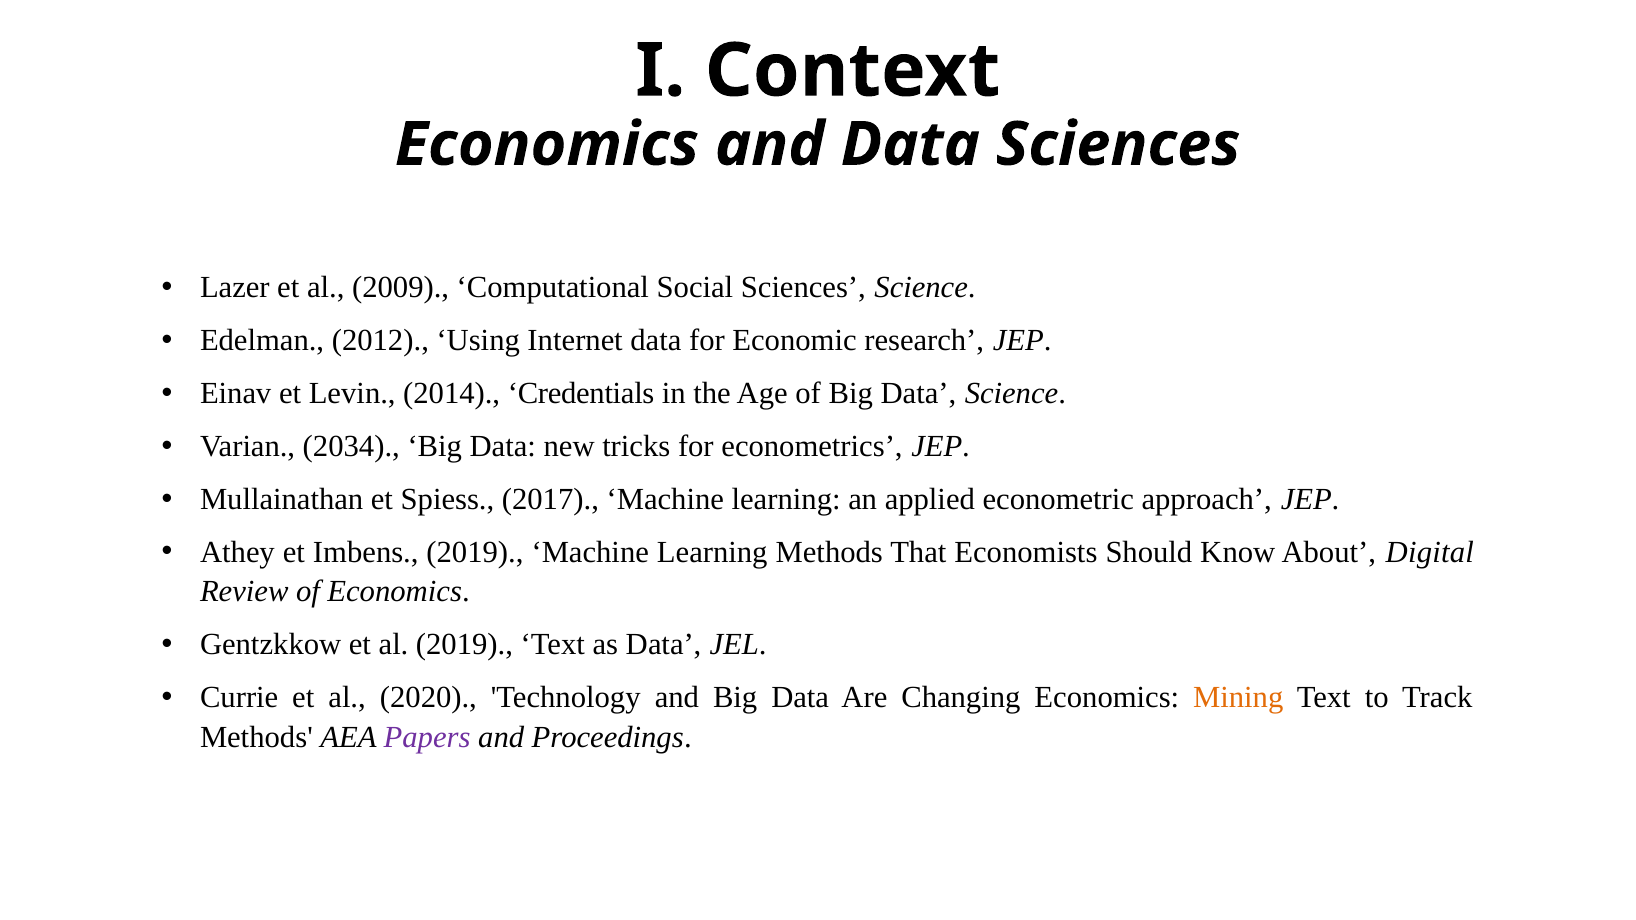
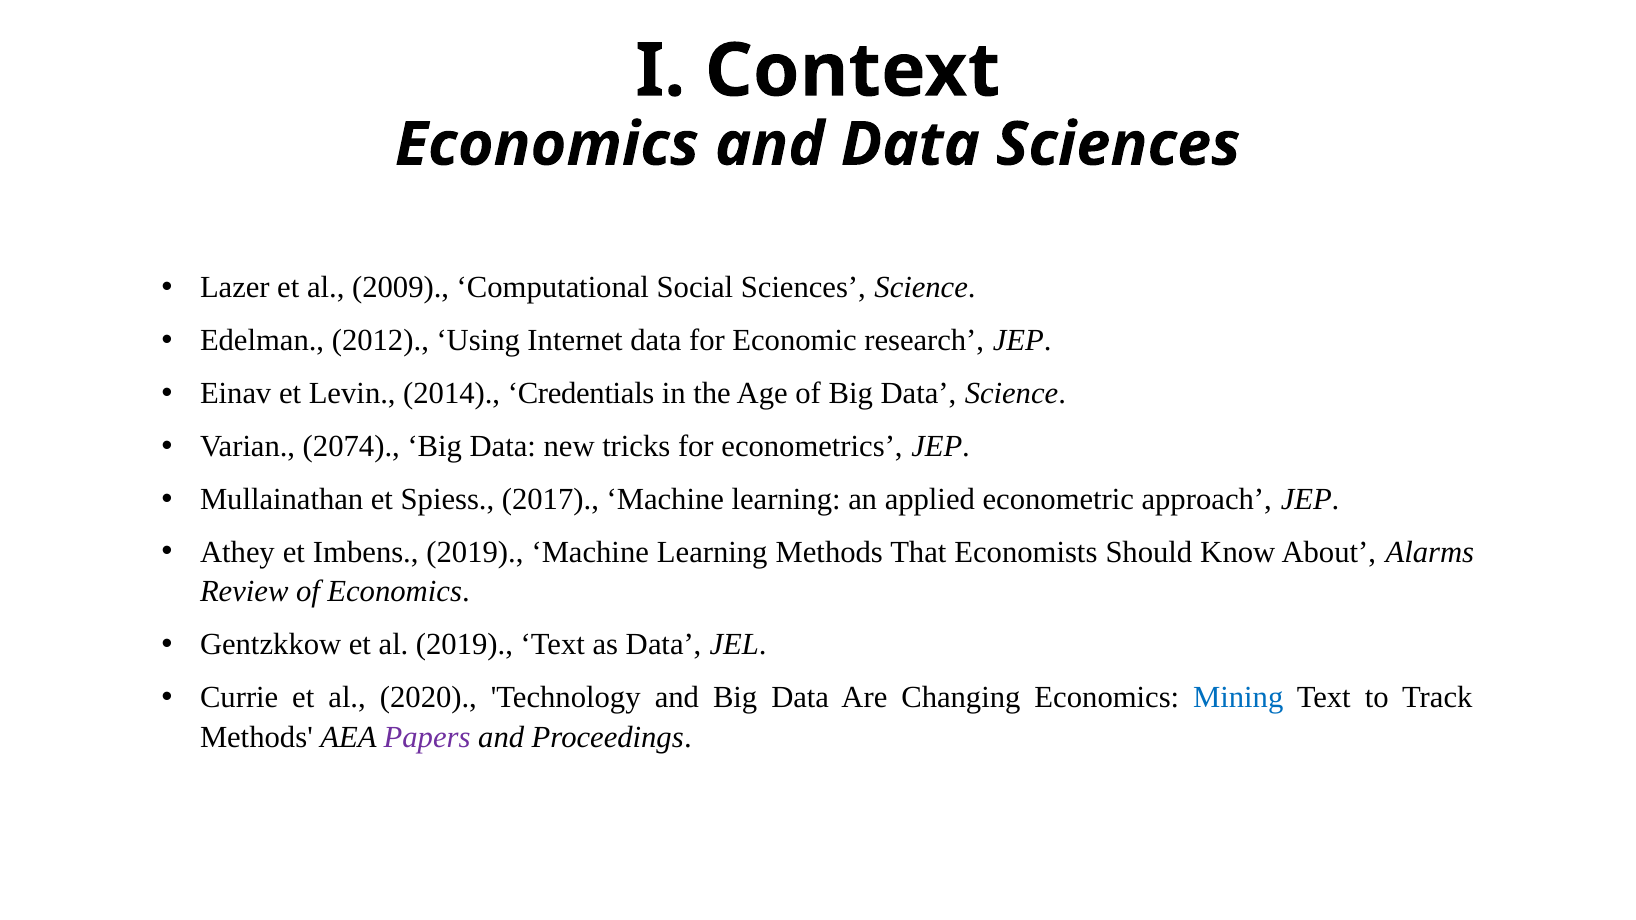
2034: 2034 -> 2074
Digital: Digital -> Alarms
Mining colour: orange -> blue
